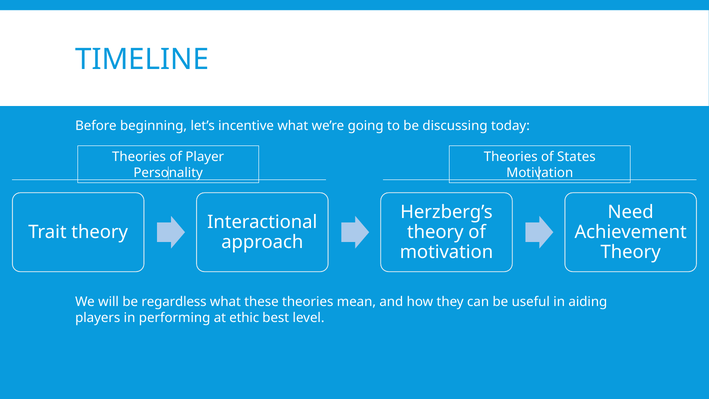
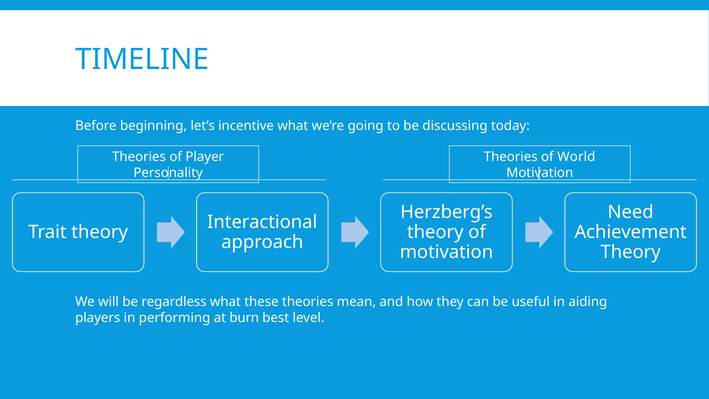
States: States -> World
ethic: ethic -> burn
